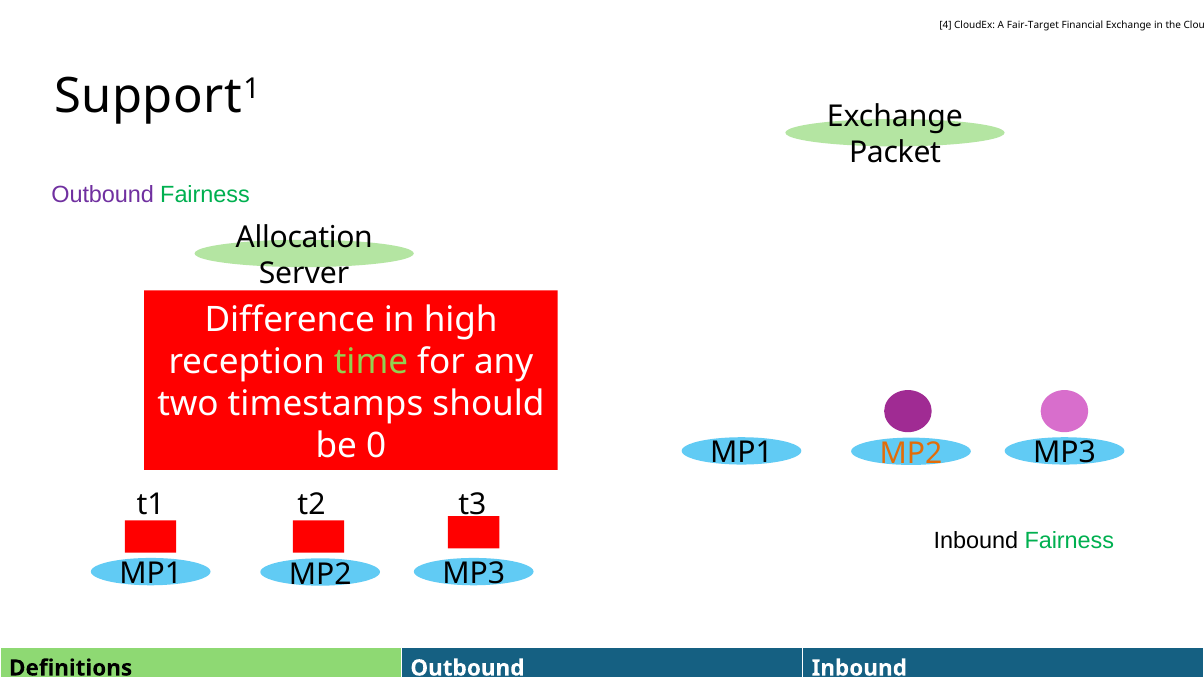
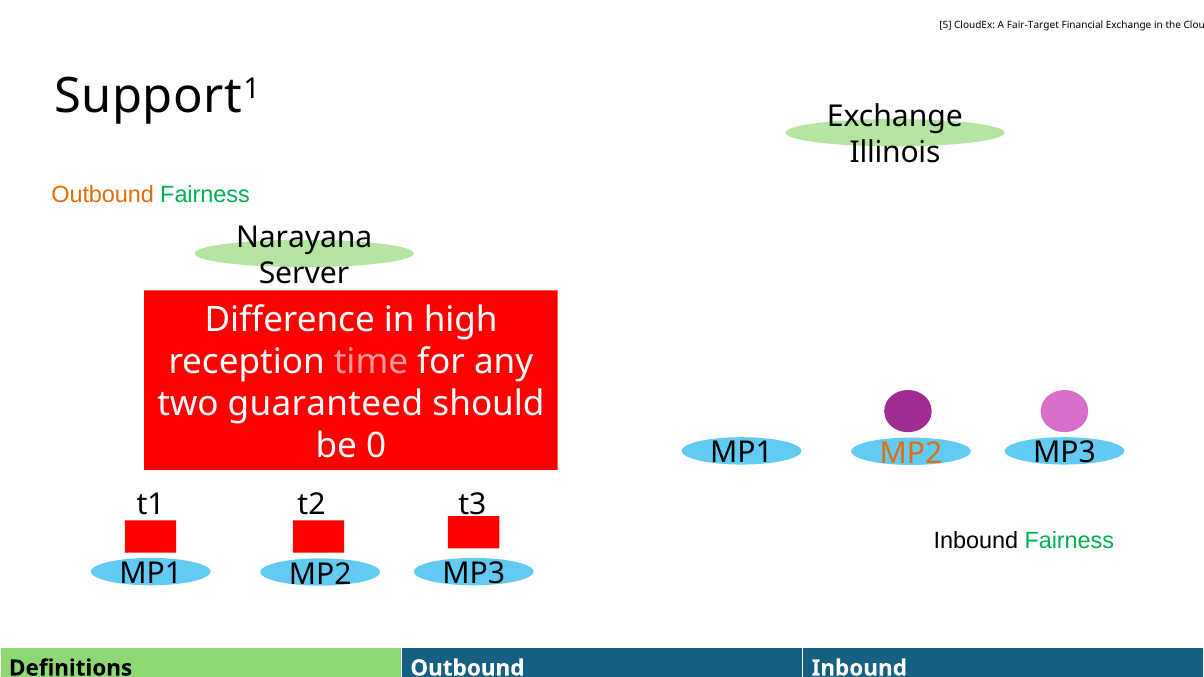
4: 4 -> 5
Packet: Packet -> Illinois
Outbound at (103, 195) colour: purple -> orange
Allocation: Allocation -> Narayana
time colour: light green -> pink
timestamps: timestamps -> guaranteed
